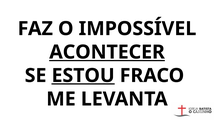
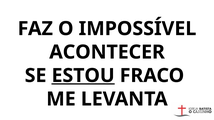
ACONTECER underline: present -> none
